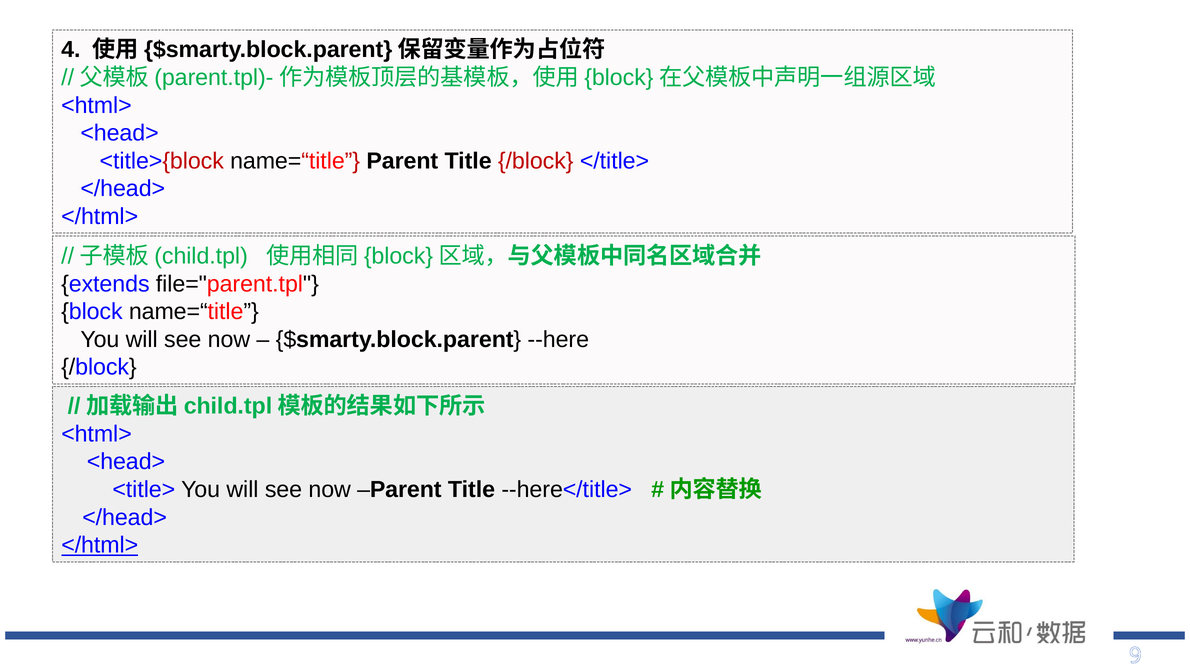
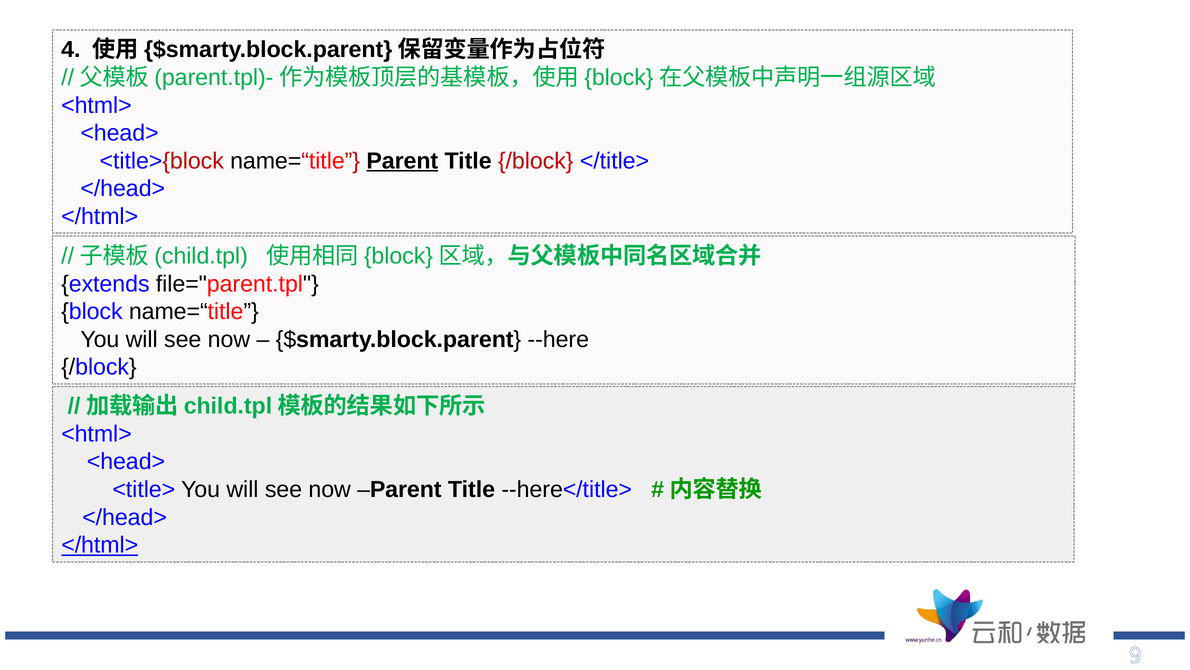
Parent at (402, 161) underline: none -> present
